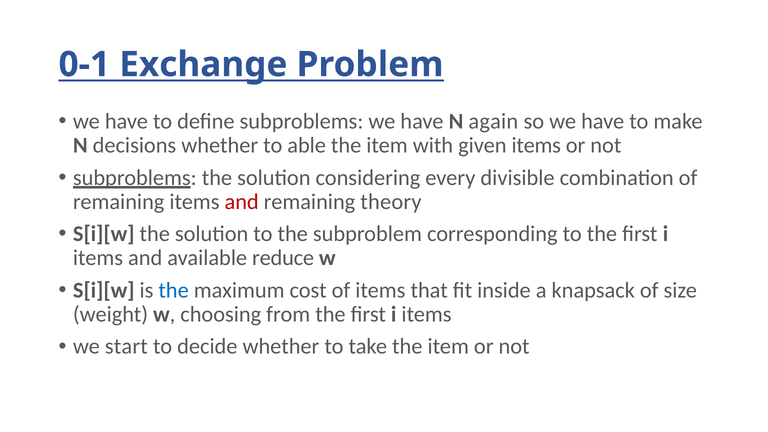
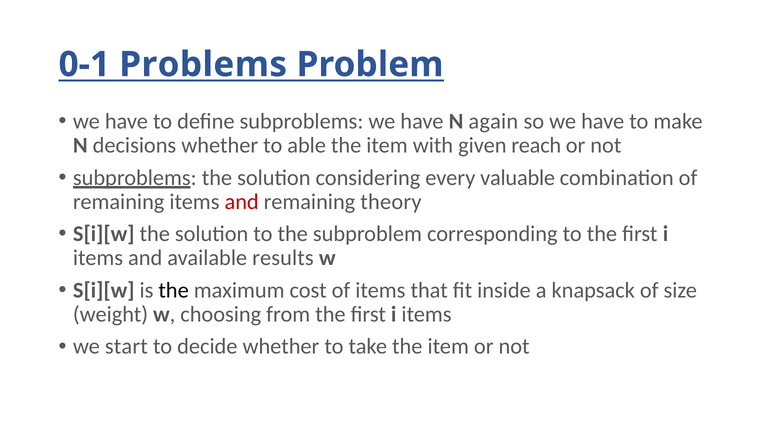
Exchange: Exchange -> Problems
given items: items -> reach
divisible: divisible -> valuable
reduce: reduce -> results
the at (174, 290) colour: blue -> black
